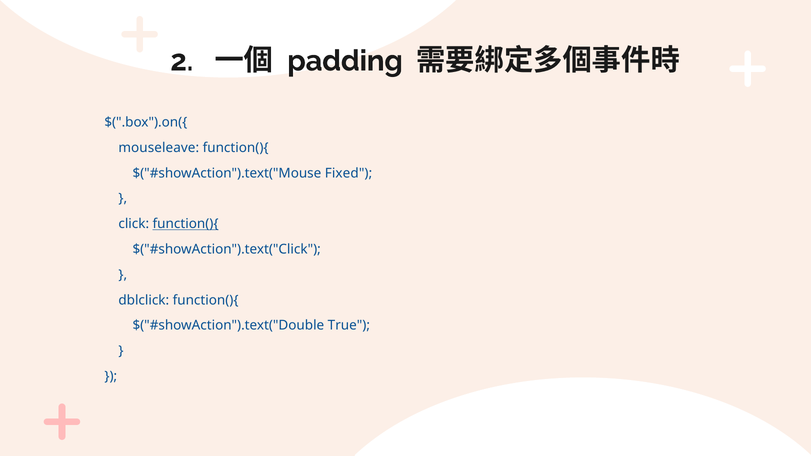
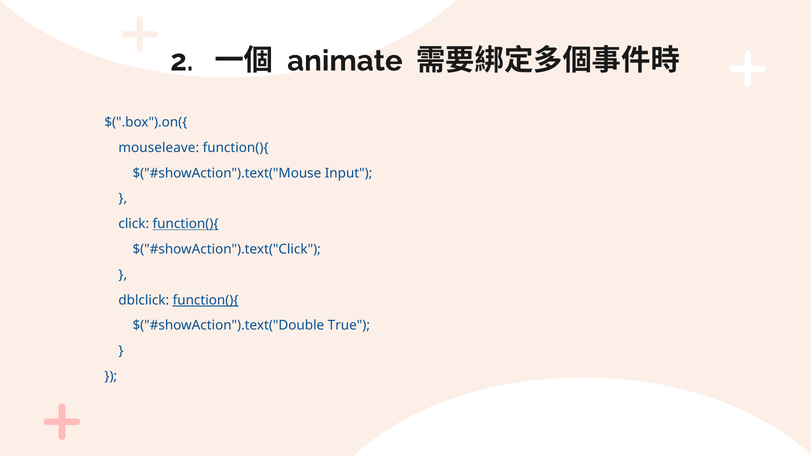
padding: padding -> animate
Fixed: Fixed -> Input
function(){ at (206, 300) underline: none -> present
